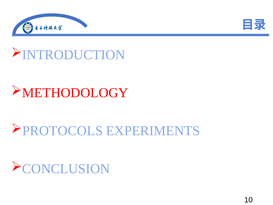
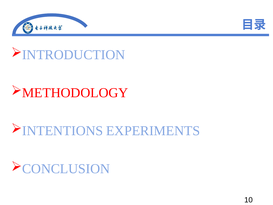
PROTOCOLS: PROTOCOLS -> INTENTIONS
